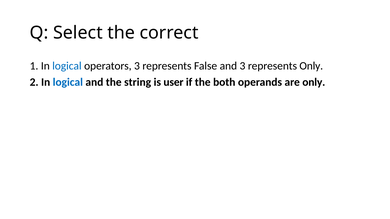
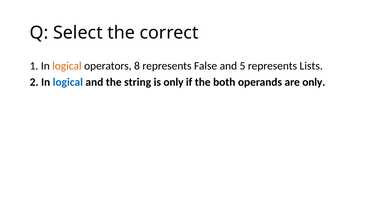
logical at (67, 66) colour: blue -> orange
operators 3: 3 -> 8
and 3: 3 -> 5
represents Only: Only -> Lists
is user: user -> only
